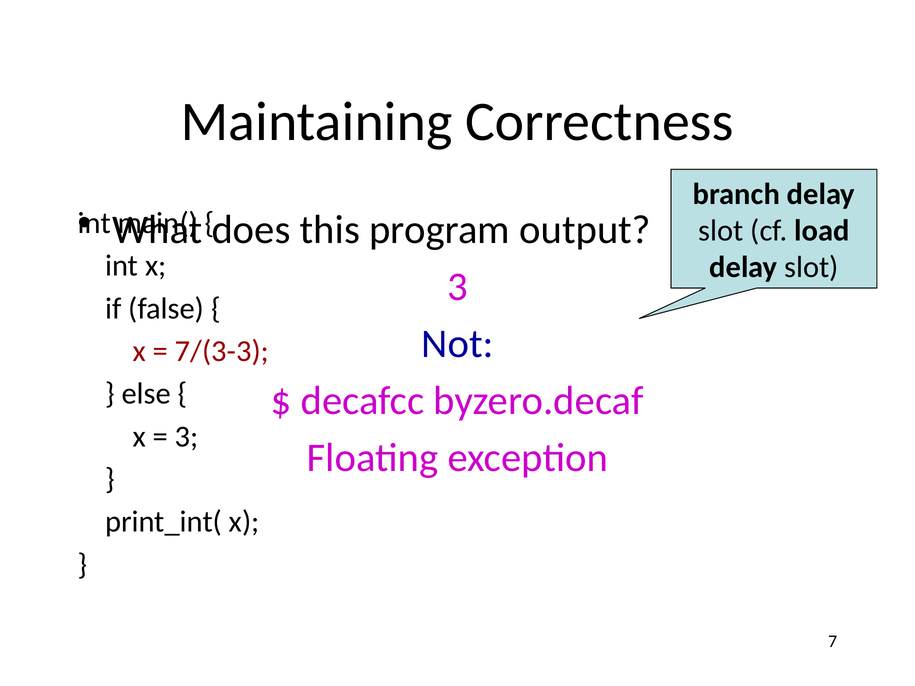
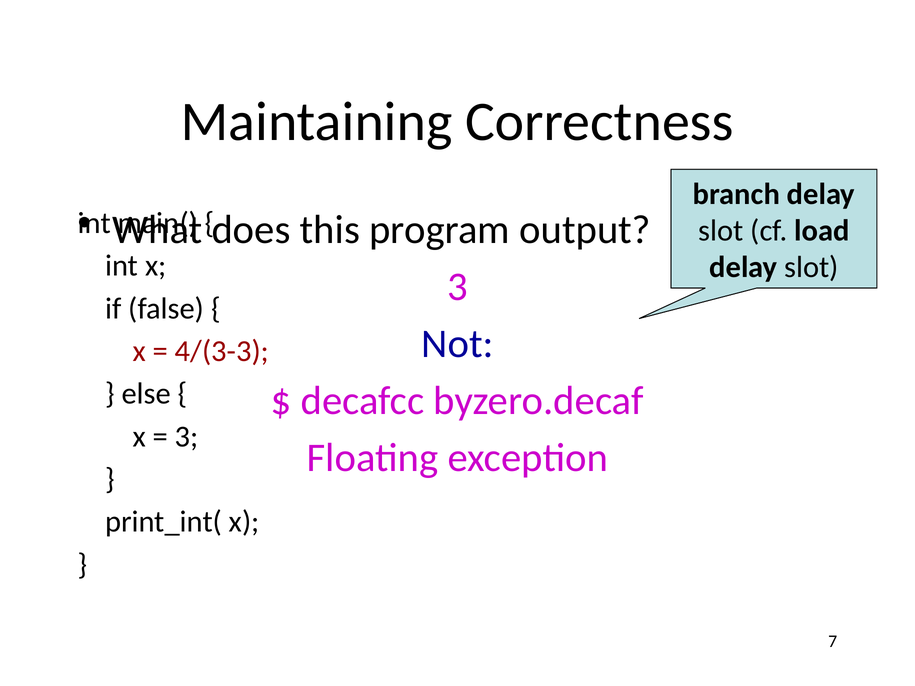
7/(3-3: 7/(3-3 -> 4/(3-3
